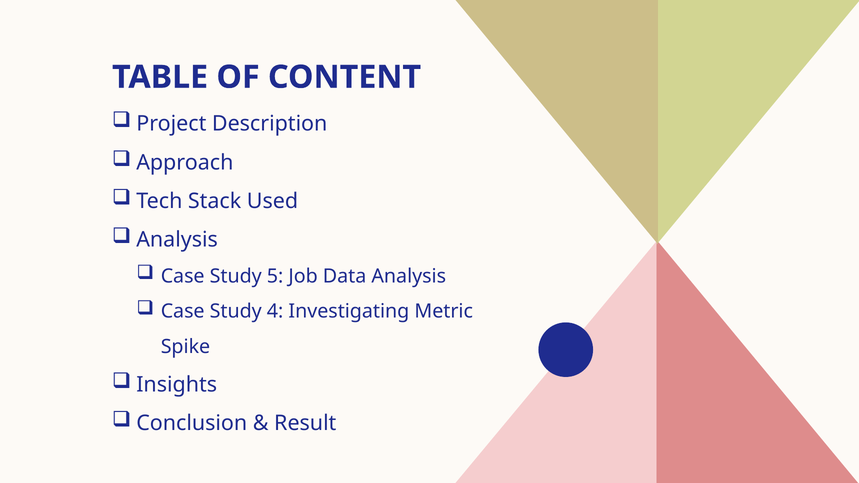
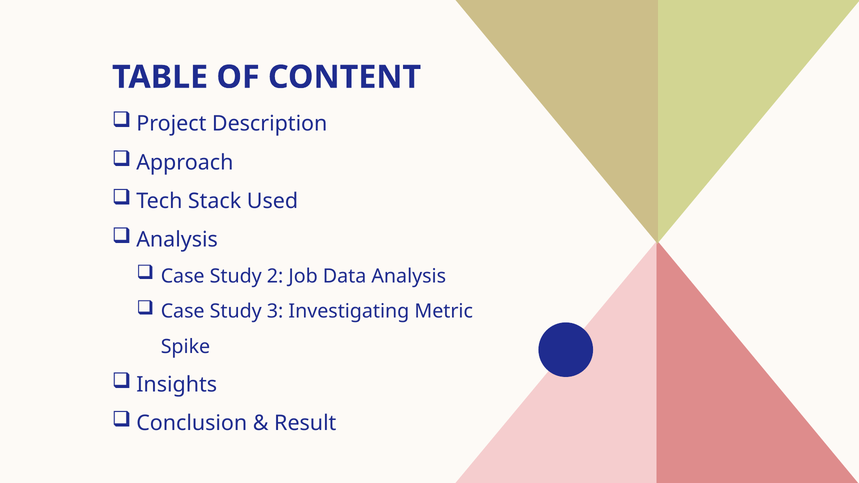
5: 5 -> 2
4: 4 -> 3
